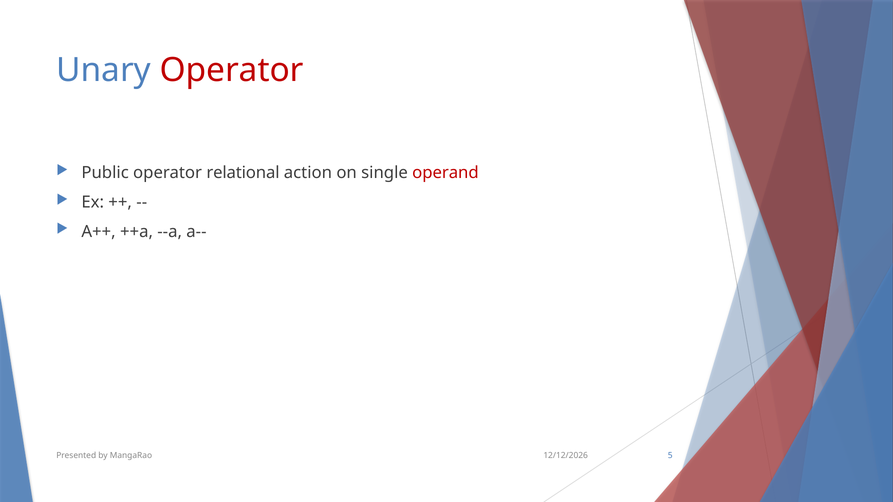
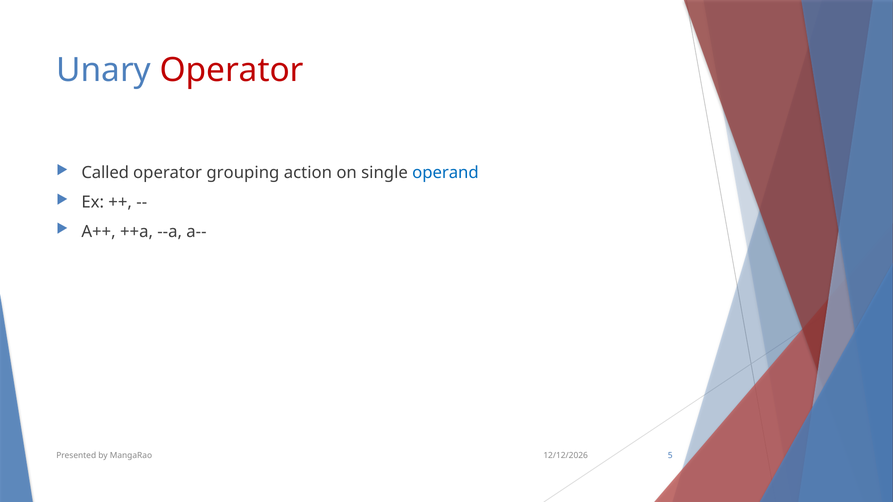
Public: Public -> Called
relational: relational -> grouping
operand colour: red -> blue
